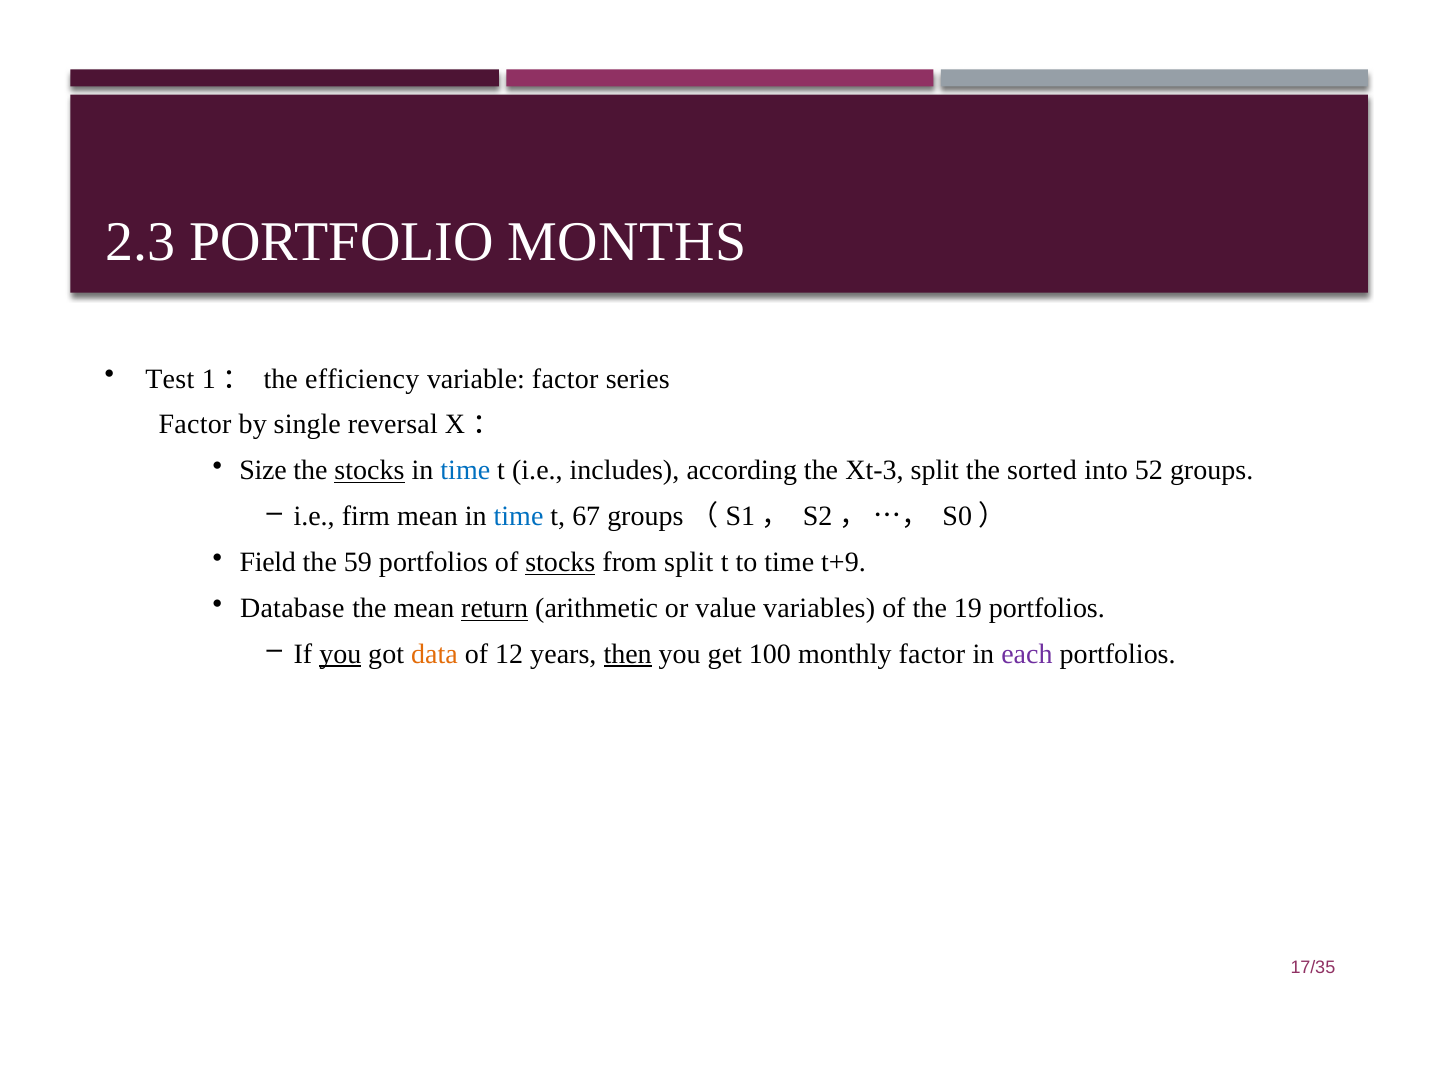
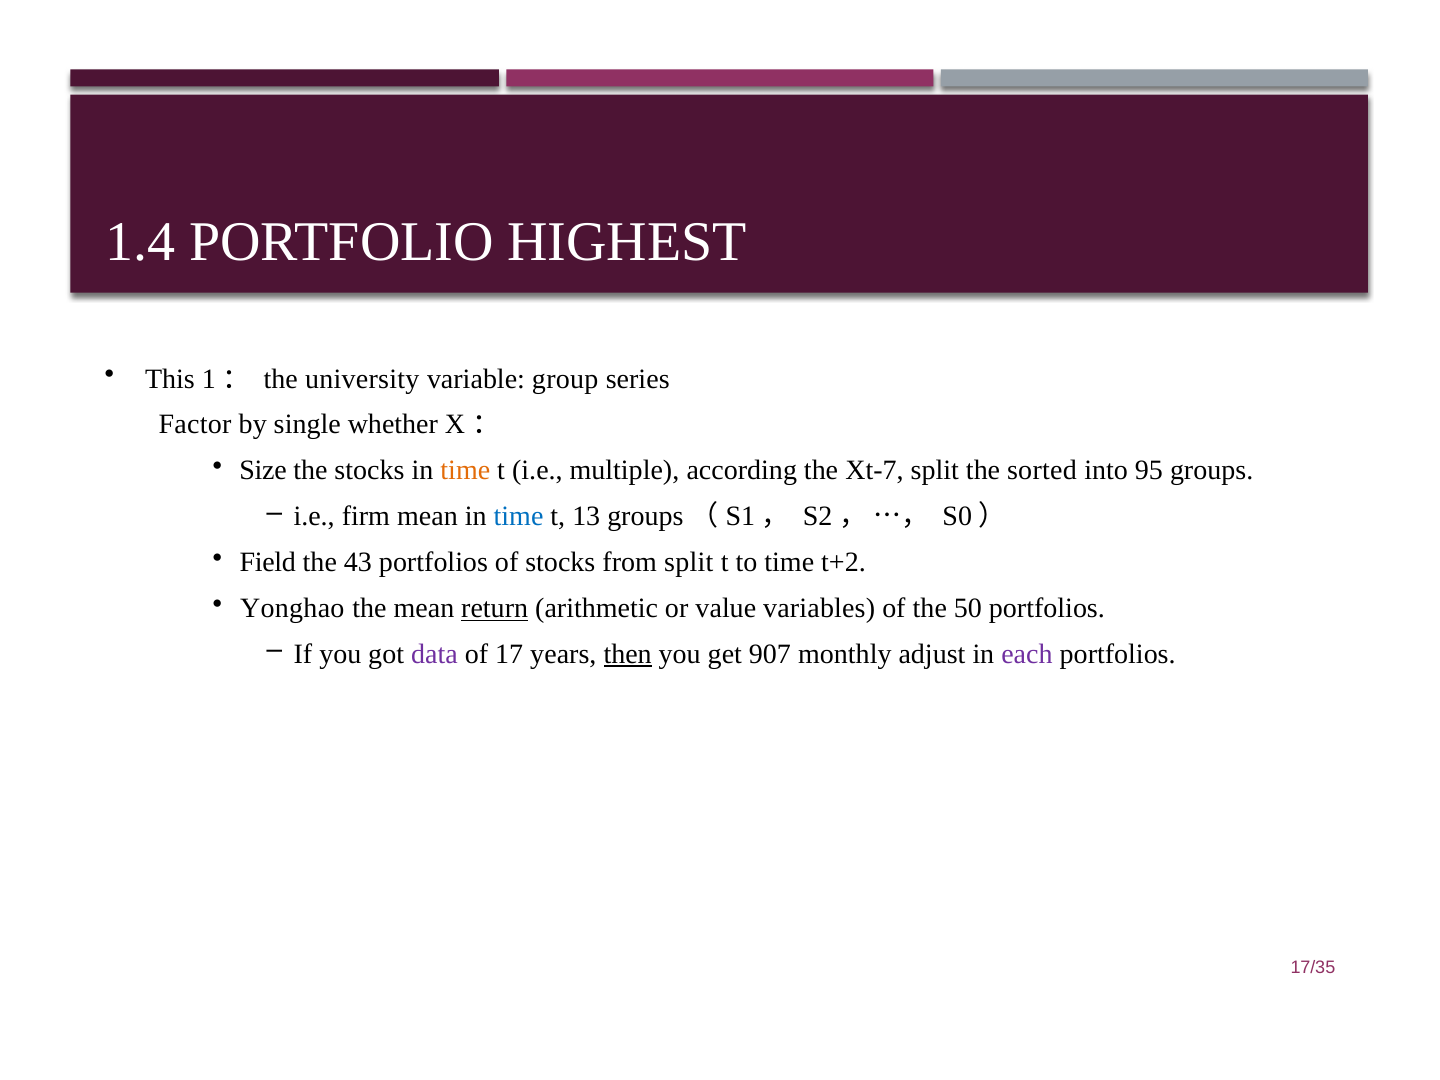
2.3: 2.3 -> 1.4
MONTHS: MONTHS -> HIGHEST
Test: Test -> This
efficiency: efficiency -> university
variable factor: factor -> group
reversal: reversal -> whether
stocks at (370, 471) underline: present -> none
time at (465, 471) colour: blue -> orange
includes: includes -> multiple
Xt-3: Xt-3 -> Xt-7
52: 52 -> 95
67: 67 -> 13
59: 59 -> 43
stocks at (560, 562) underline: present -> none
t+9: t+9 -> t+2
Database: Database -> Yonghao
19: 19 -> 50
you at (340, 654) underline: present -> none
data colour: orange -> purple
12: 12 -> 17
100: 100 -> 907
monthly factor: factor -> adjust
